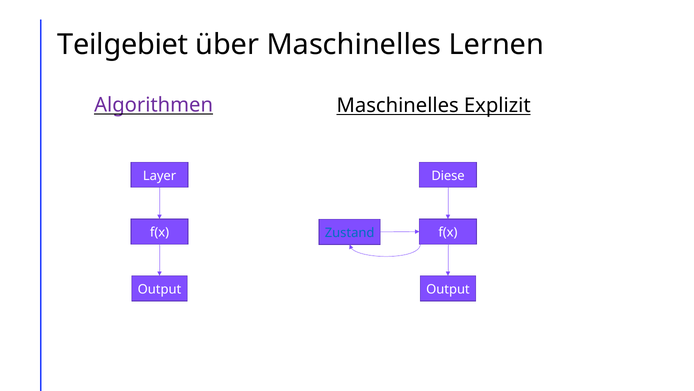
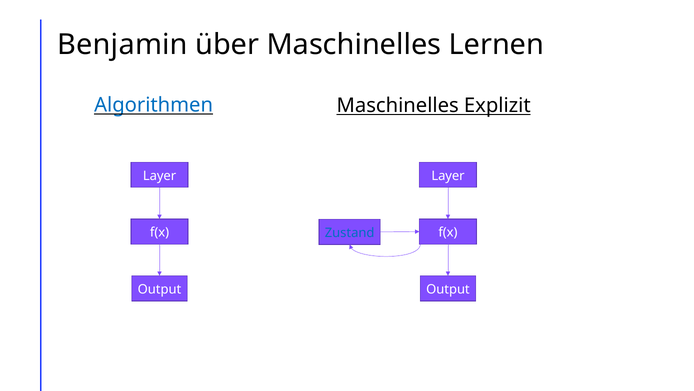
Teilgebiet: Teilgebiet -> Benjamin
Algorithmen colour: purple -> blue
Diese at (448, 175): Diese -> Layer
